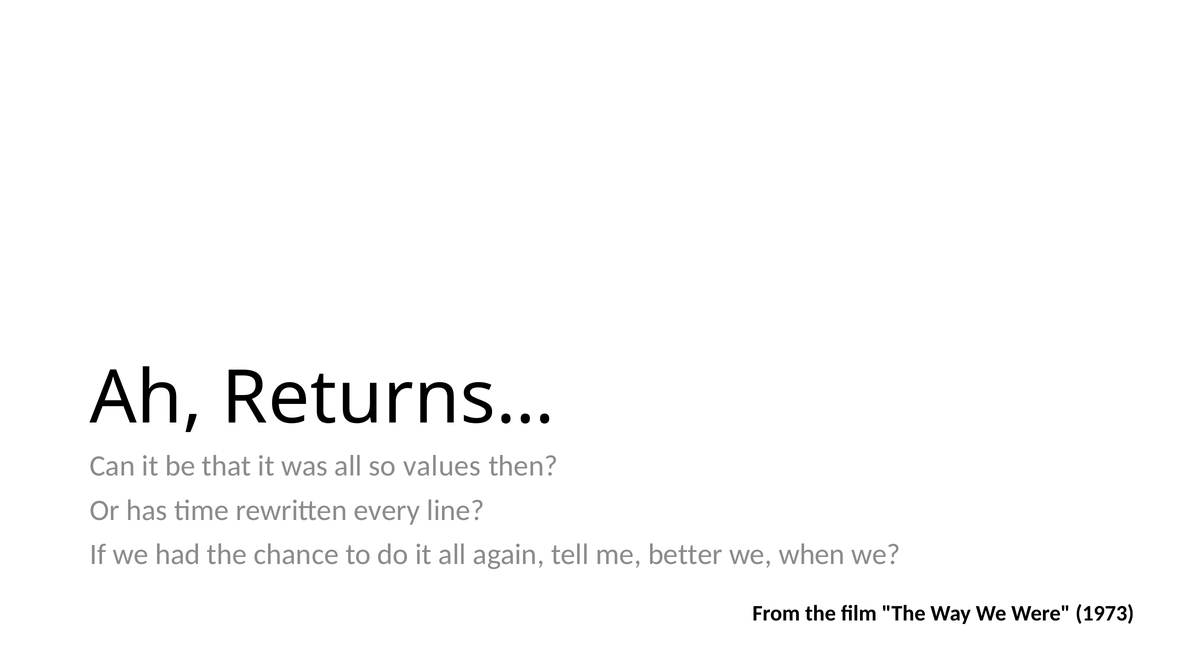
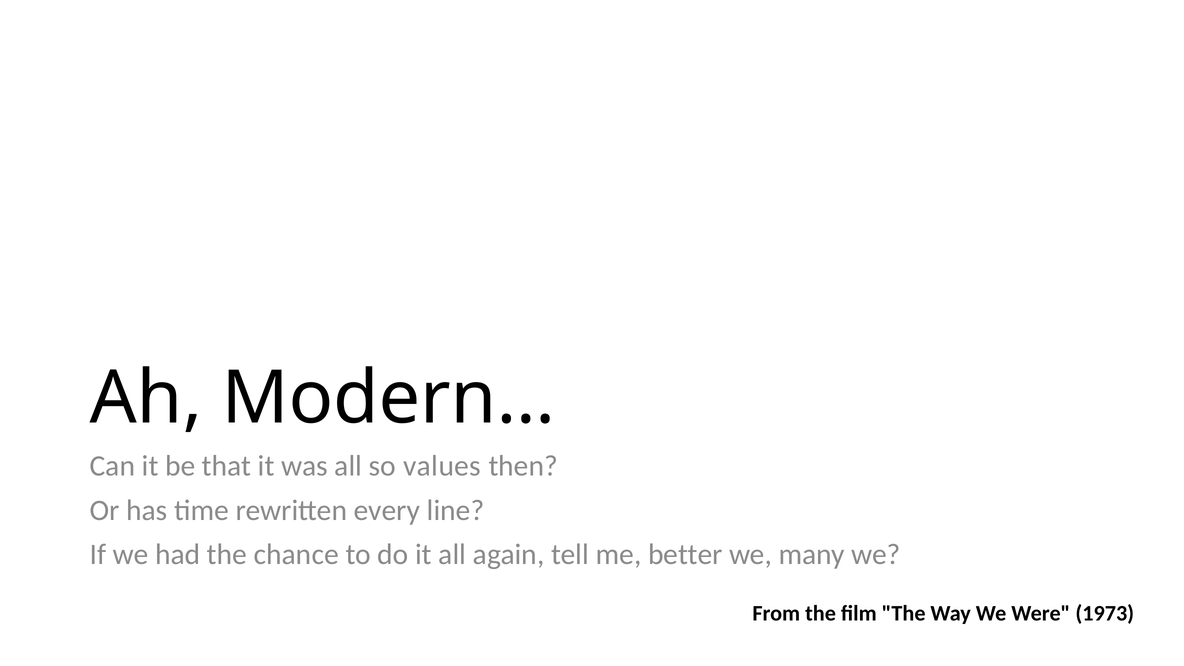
Returns…: Returns… -> Modern…
when: when -> many
